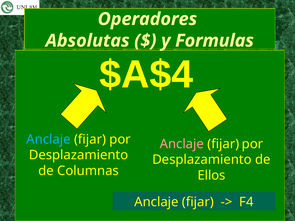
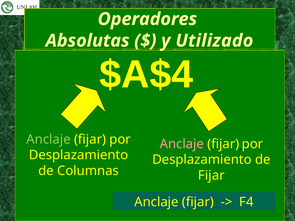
Formulas: Formulas -> Utilizado
Anclaje at (49, 139) colour: light blue -> light green
Ellos at (211, 176): Ellos -> Fijar
